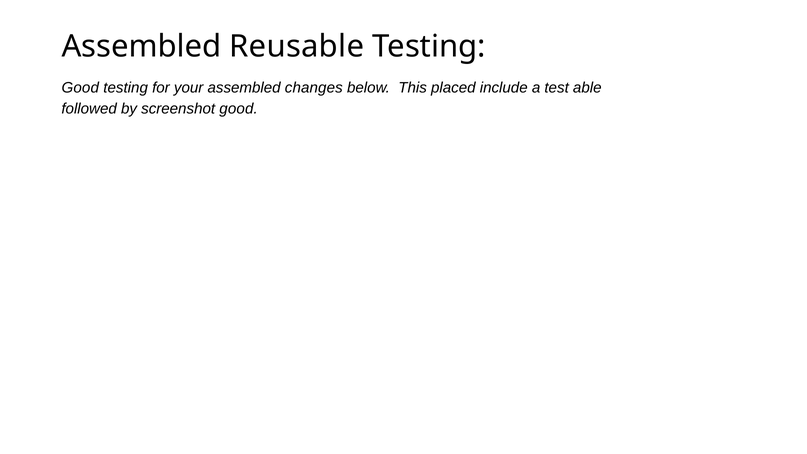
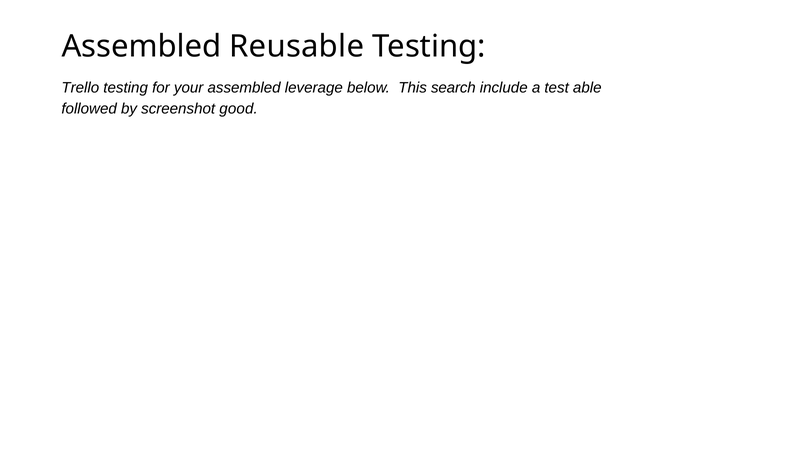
Good at (80, 88): Good -> Trello
changes: changes -> leverage
placed: placed -> search
